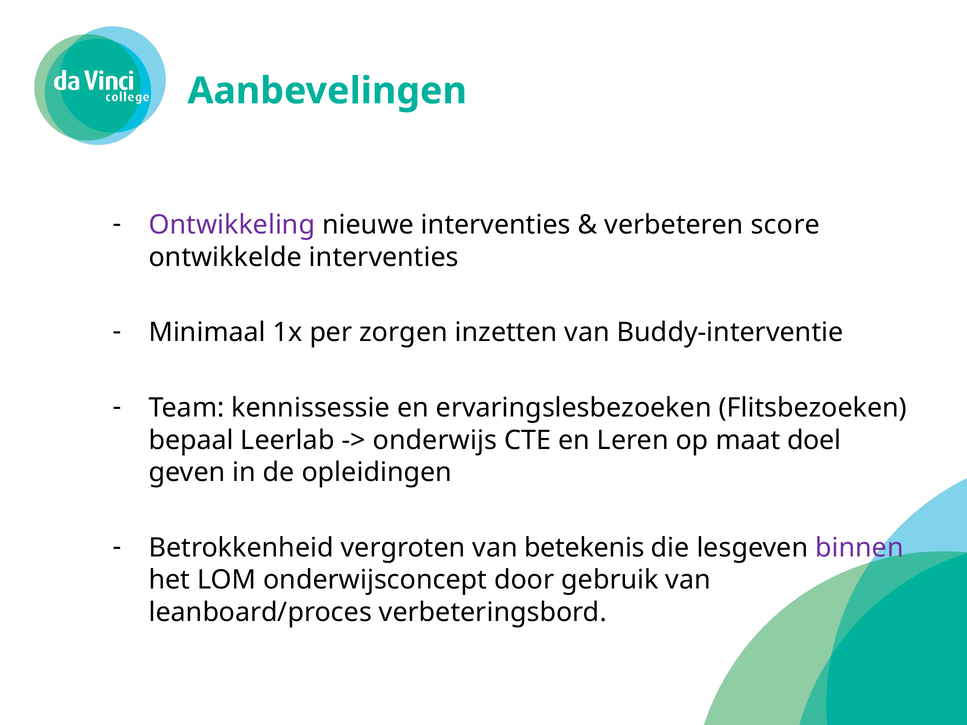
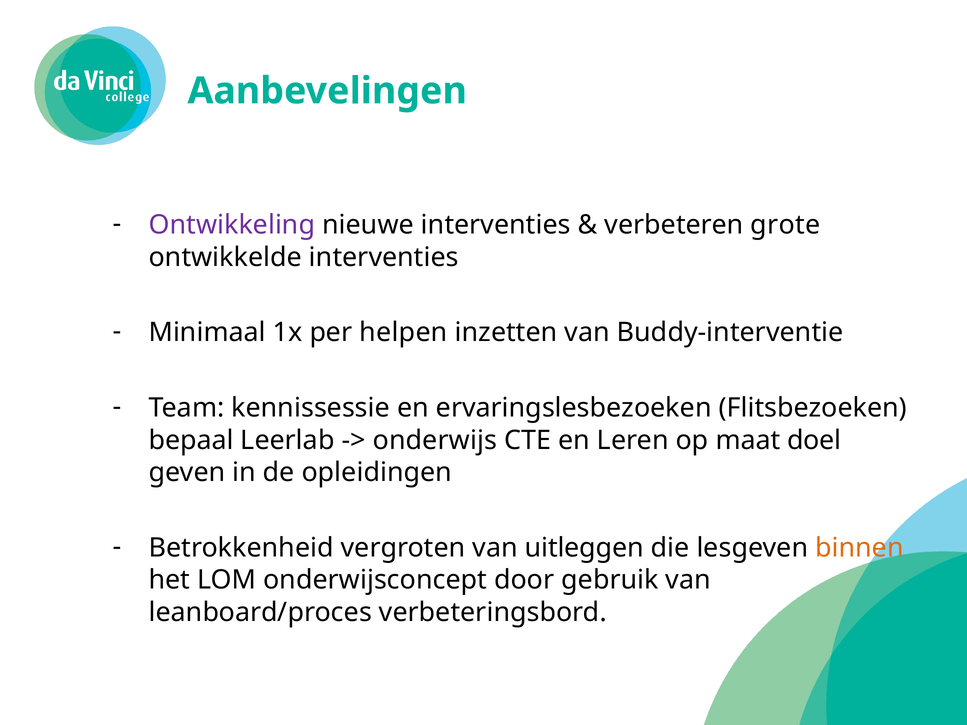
score: score -> grote
zorgen: zorgen -> helpen
betekenis: betekenis -> uitleggen
binnen colour: purple -> orange
